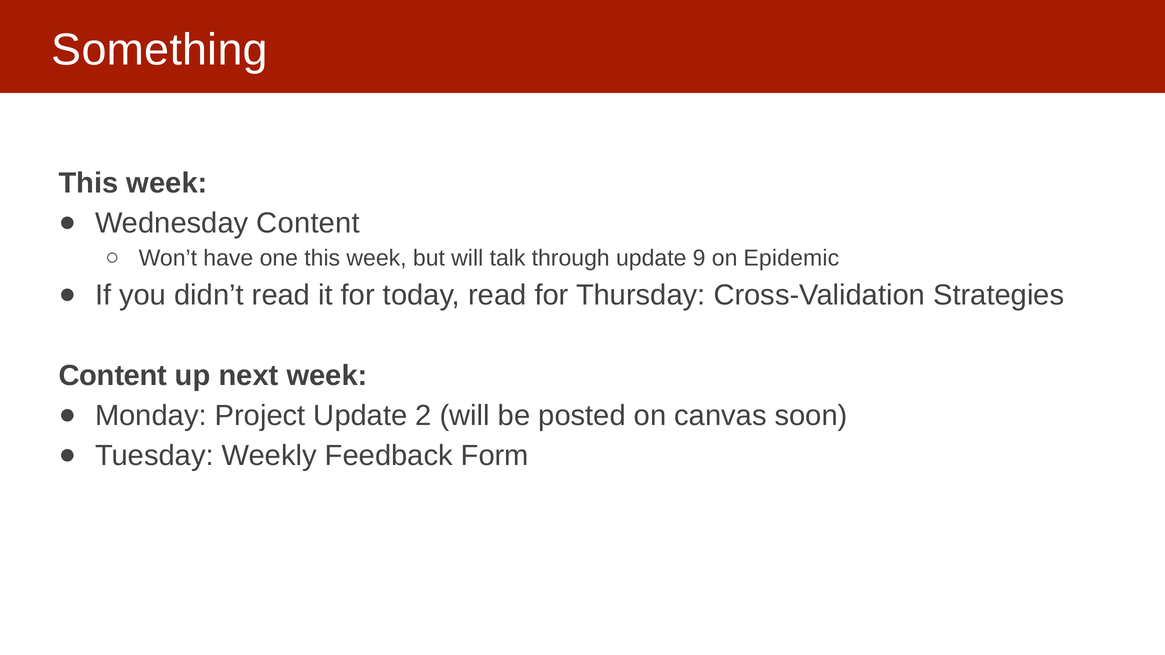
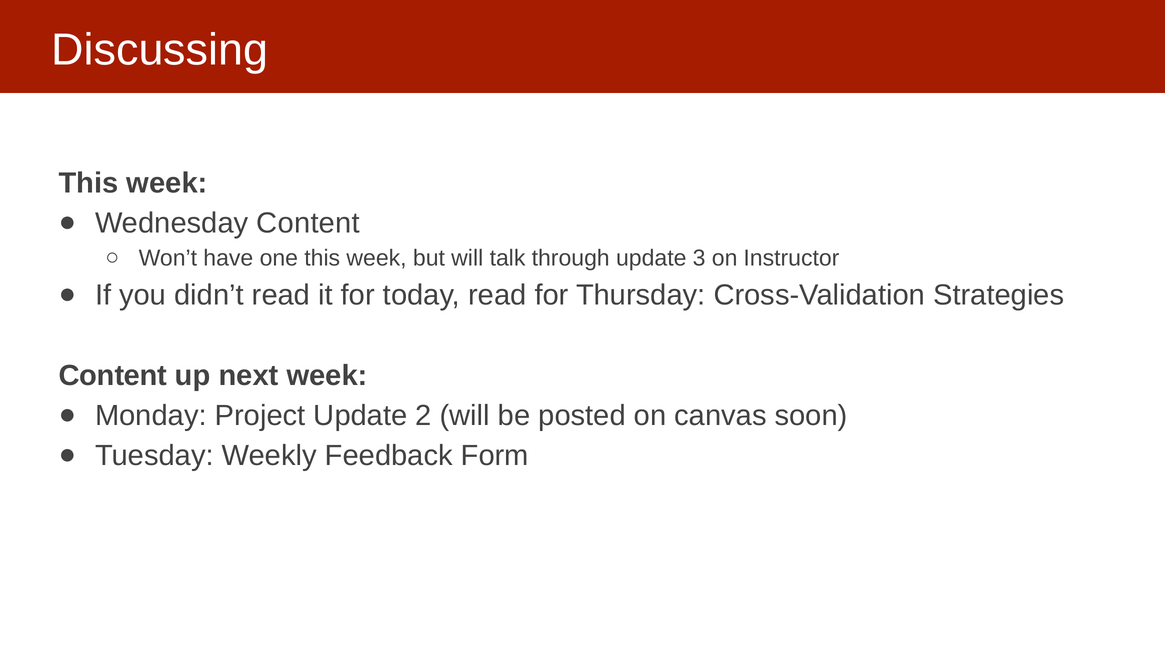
Something: Something -> Discussing
9: 9 -> 3
Epidemic: Epidemic -> Instructor
